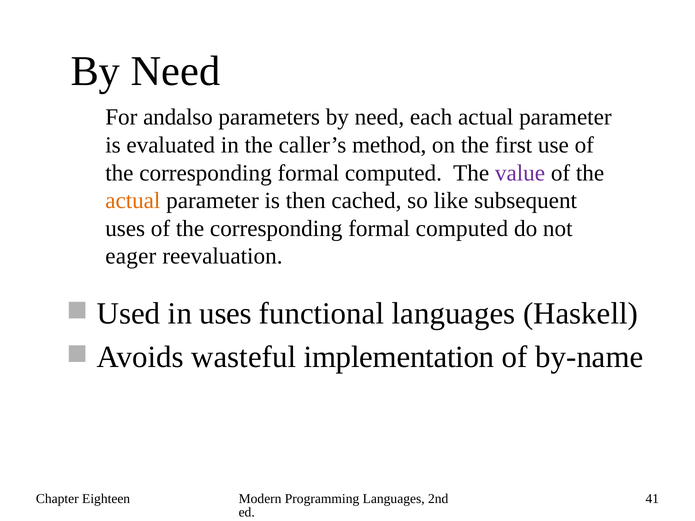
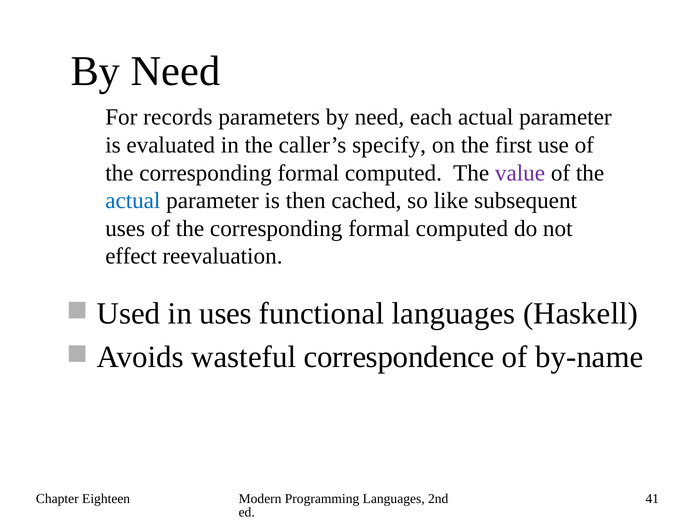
andalso: andalso -> records
method: method -> specify
actual at (133, 201) colour: orange -> blue
eager: eager -> effect
implementation: implementation -> correspondence
